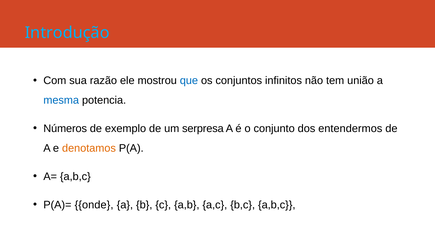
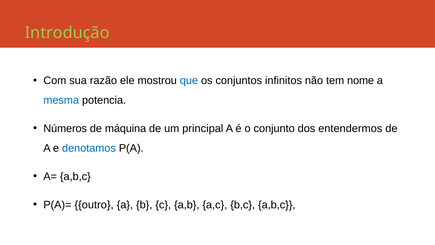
Introdução colour: light blue -> light green
união: união -> nome
exemplo: exemplo -> máquina
serpresa: serpresa -> principal
denotamos colour: orange -> blue
onde: onde -> outro
